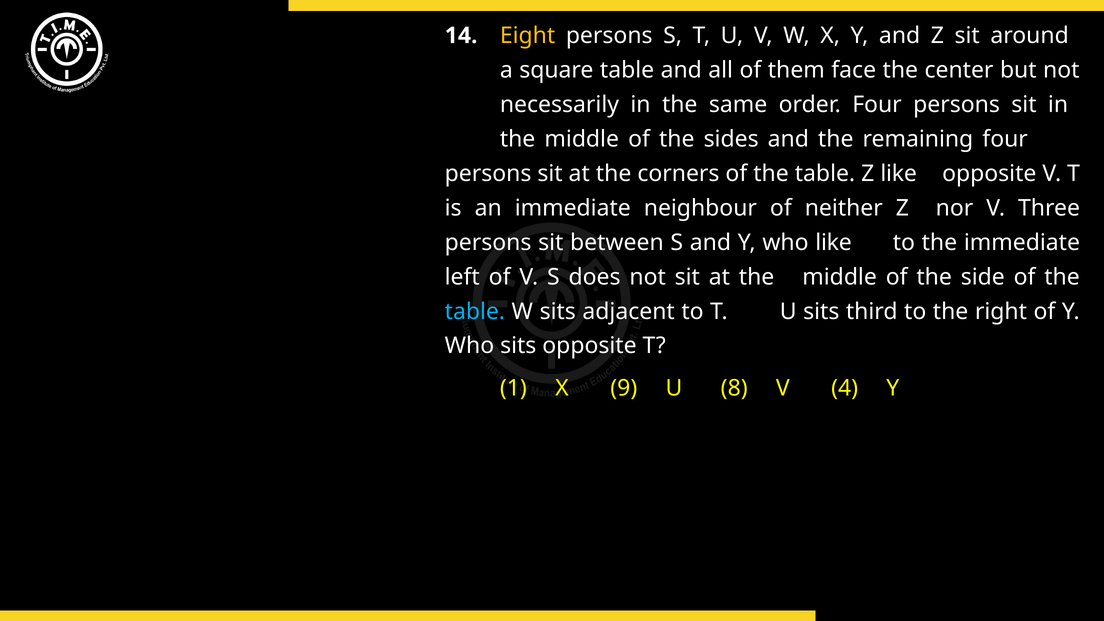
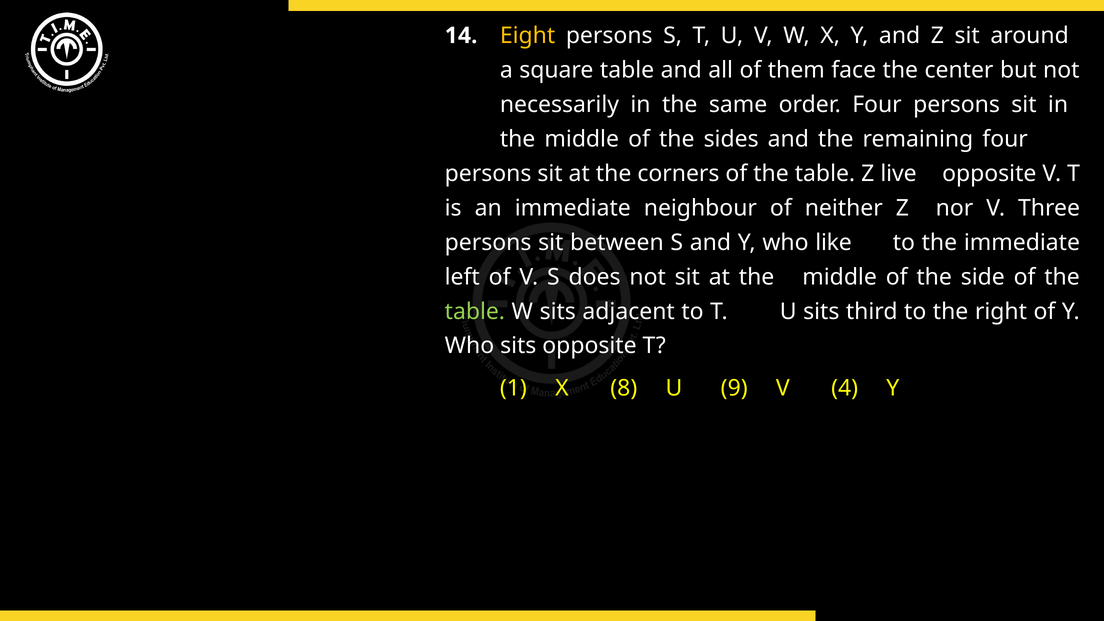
Z like: like -> live
table at (475, 311) colour: light blue -> light green
9: 9 -> 8
8: 8 -> 9
